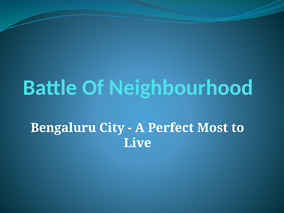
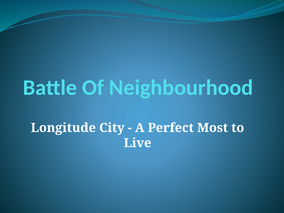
Bengaluru: Bengaluru -> Longitude
